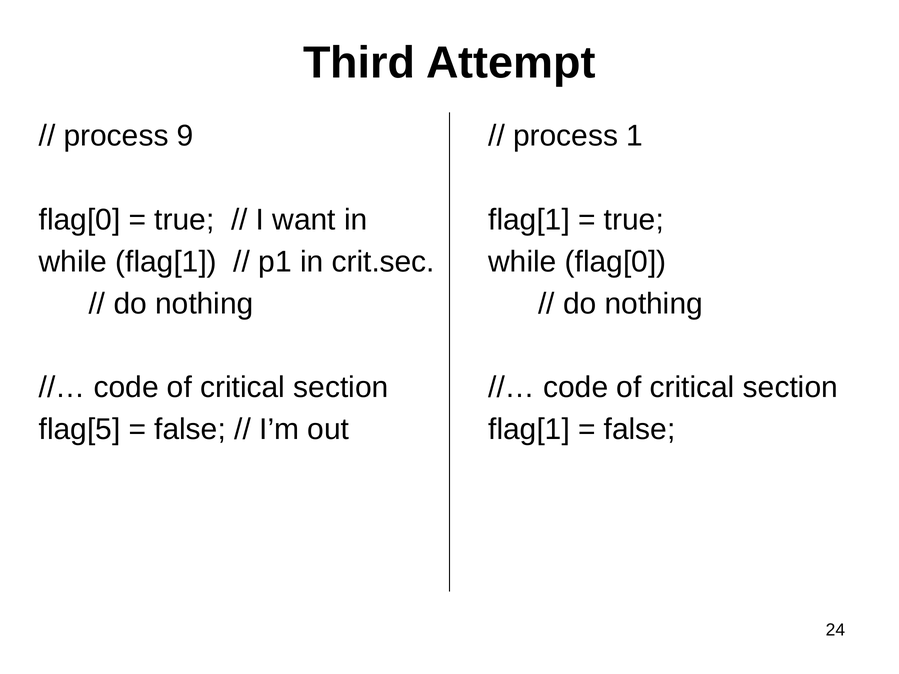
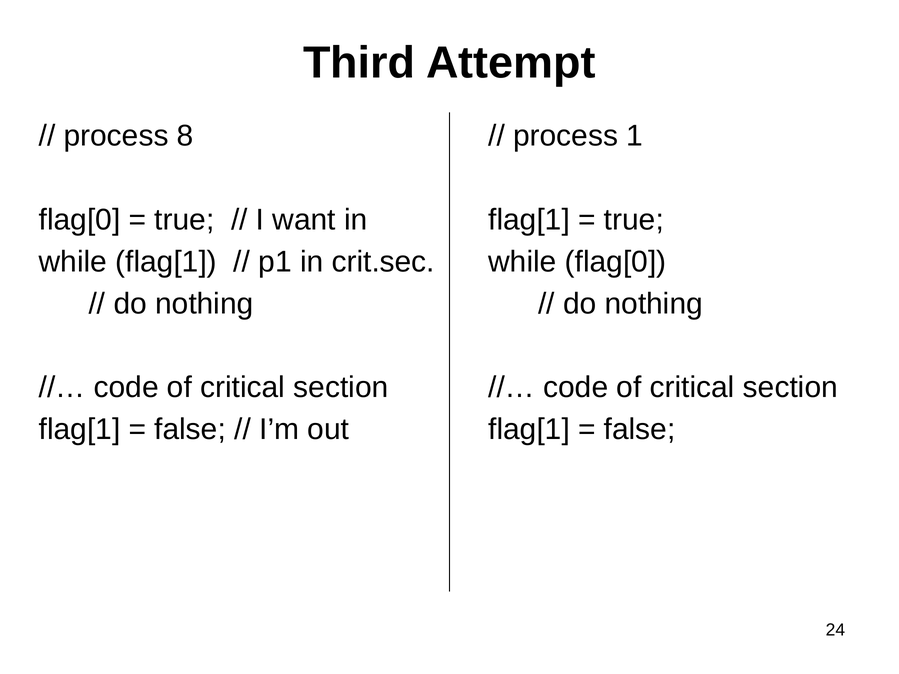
9: 9 -> 8
flag[5 at (80, 430): flag[5 -> flag[1
